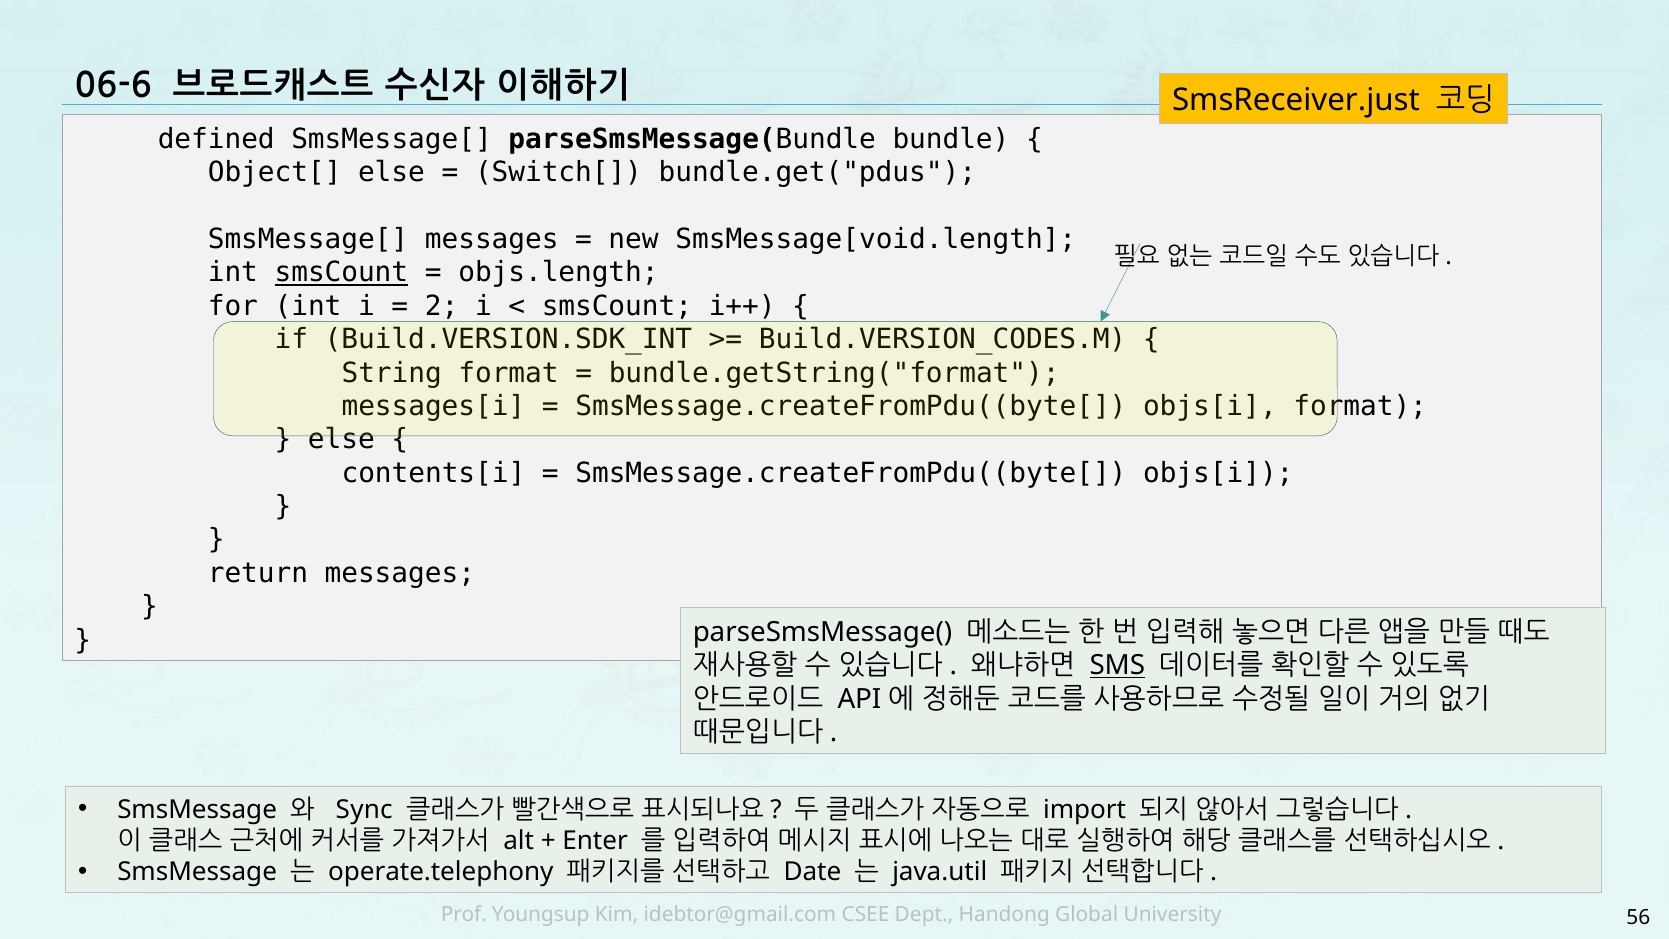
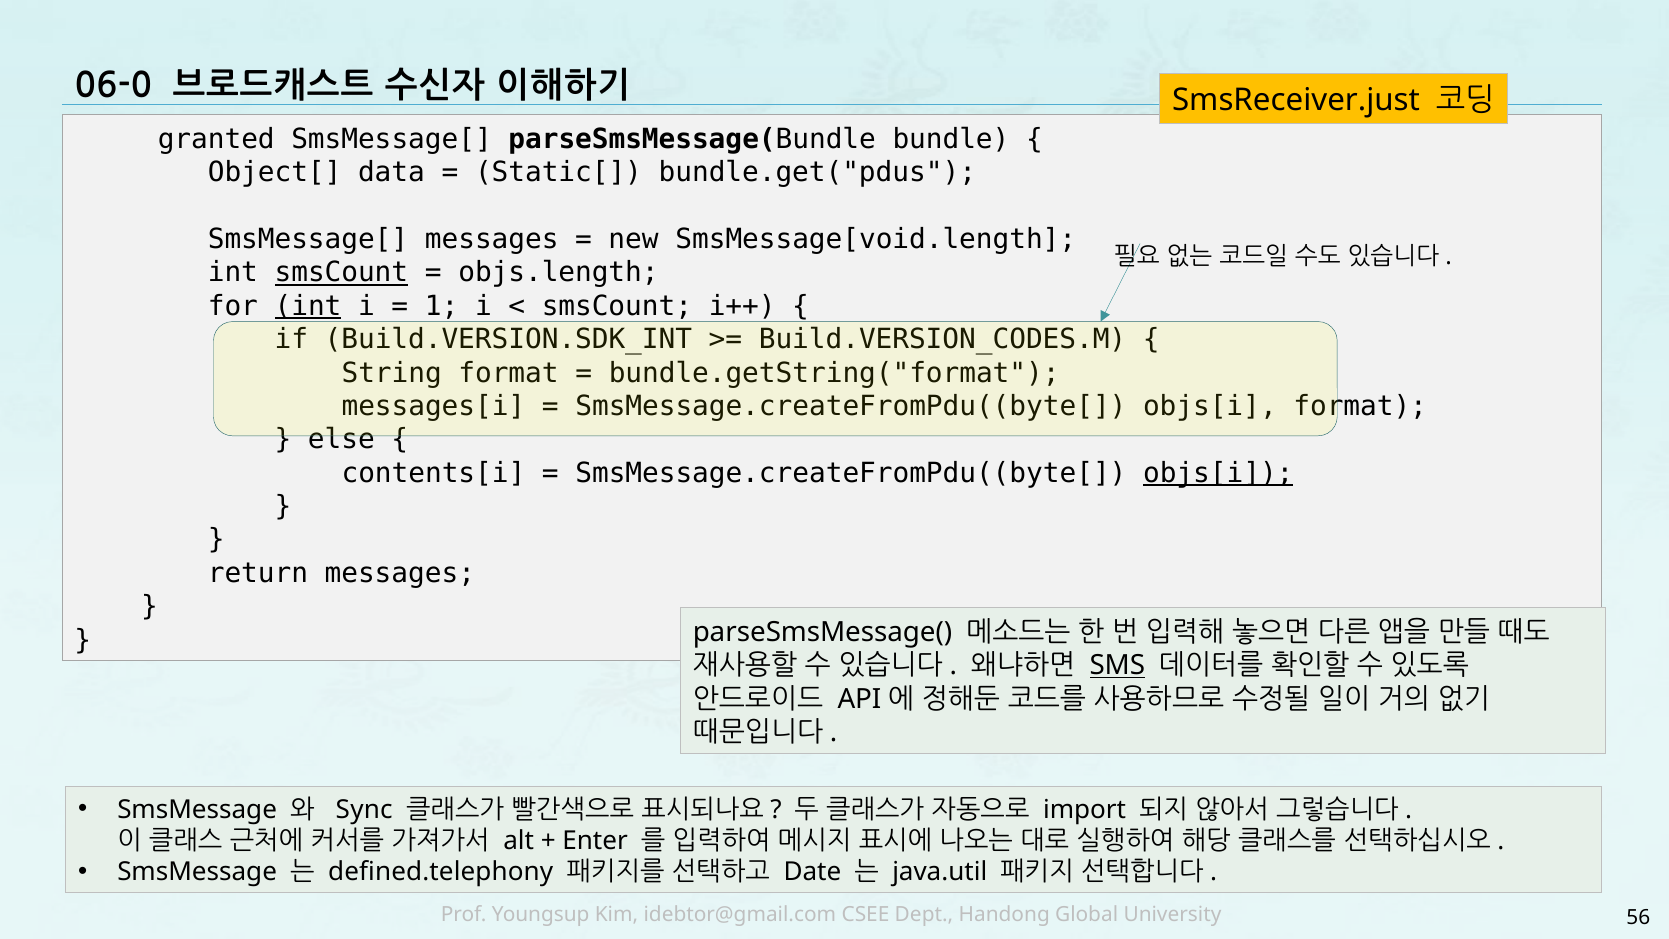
06-6: 06-6 -> 06-0
defined: defined -> granted
Object[ else: else -> data
Switch[: Switch[ -> Static[
int at (308, 306) underline: none -> present
2: 2 -> 1
objs[i at (1218, 473) underline: none -> present
operate.telephony: operate.telephony -> defined.telephony
